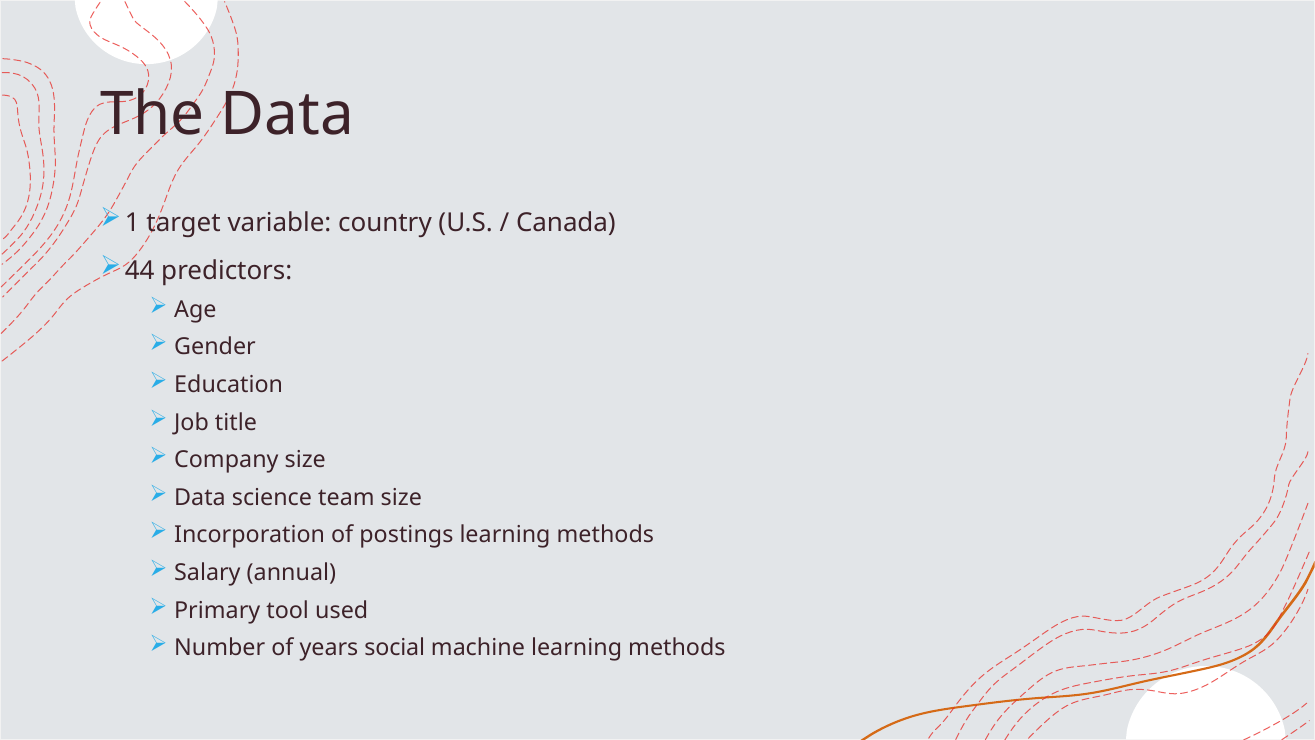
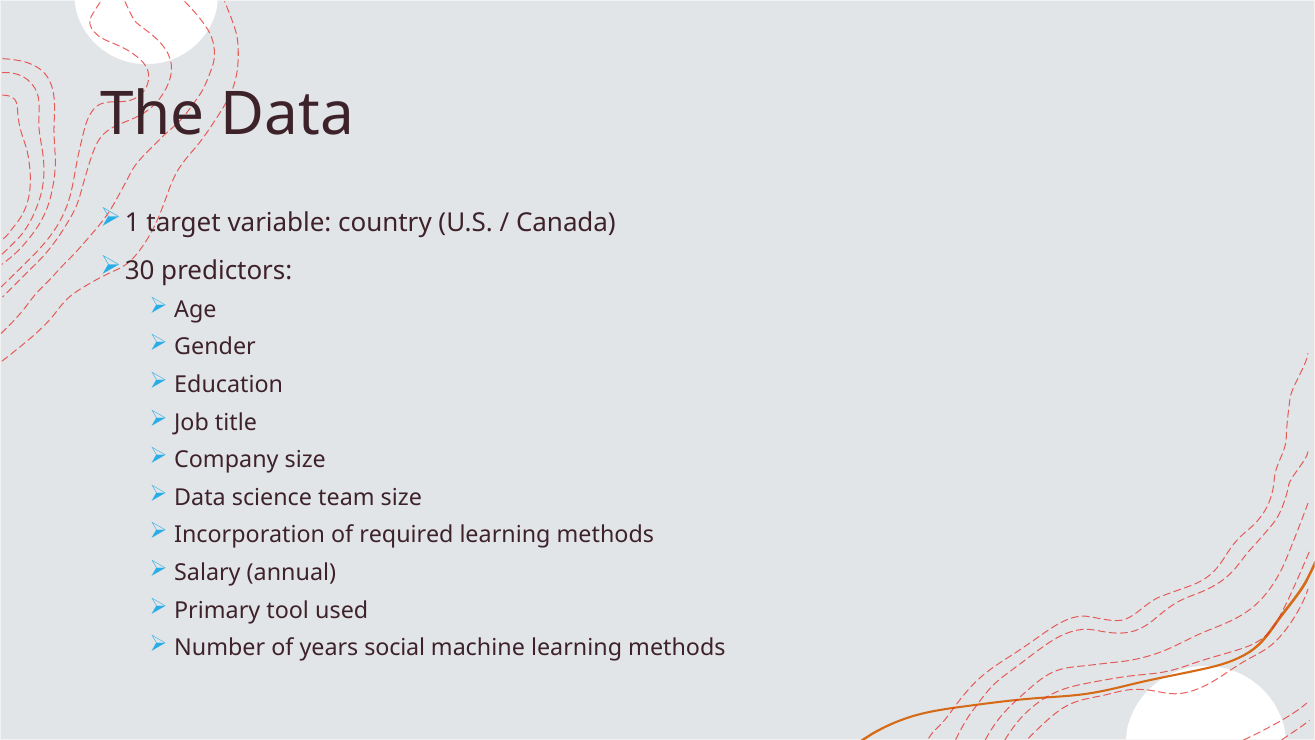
44: 44 -> 30
postings: postings -> required
